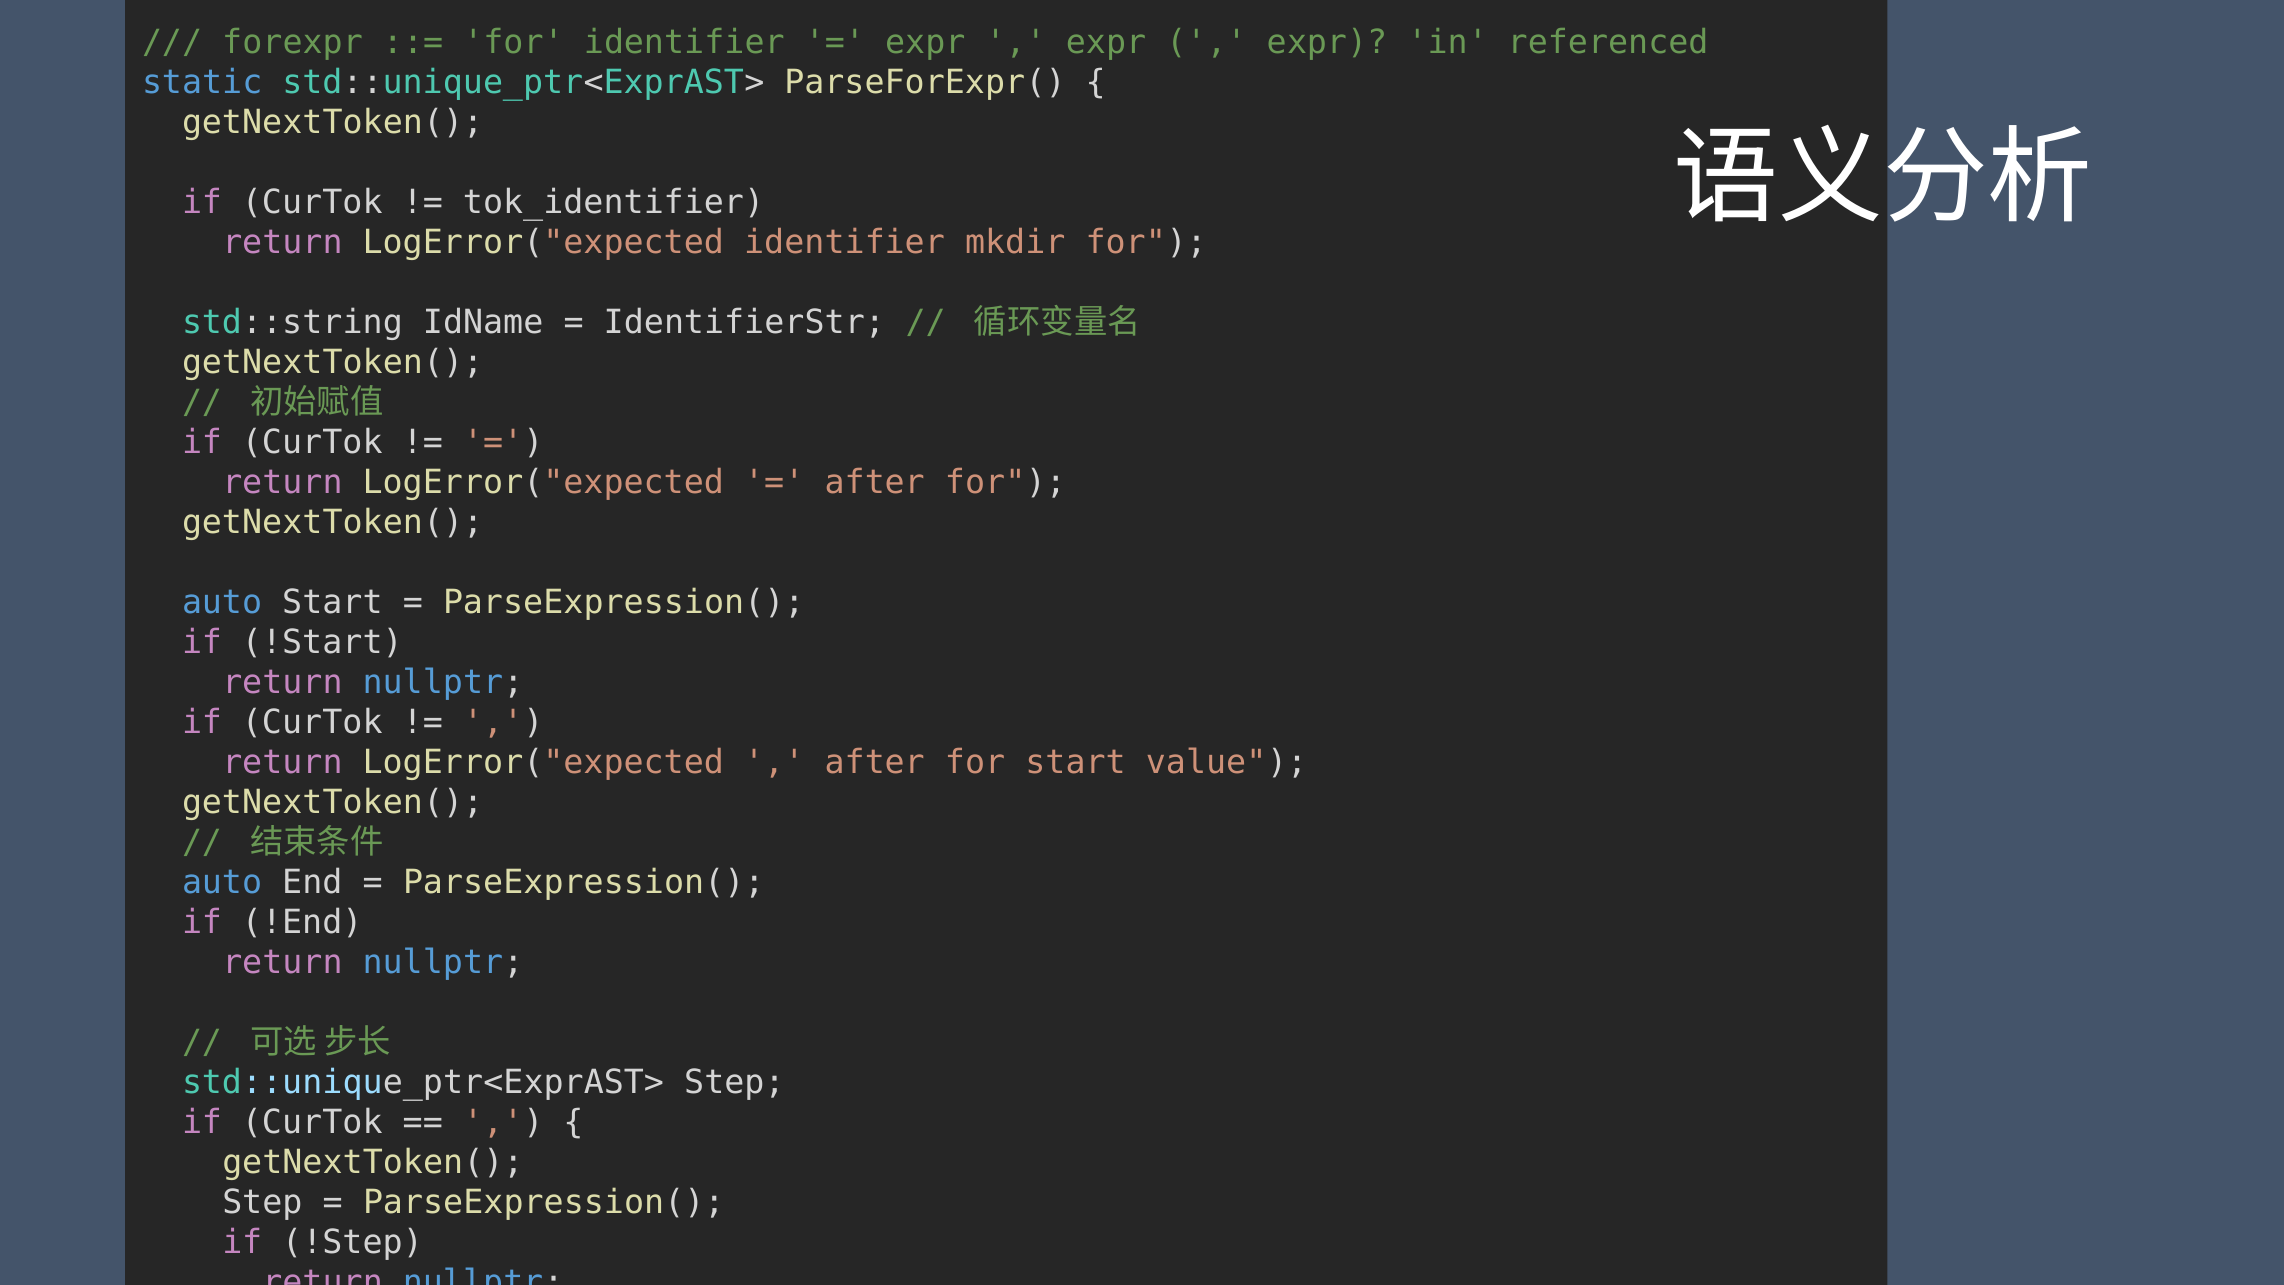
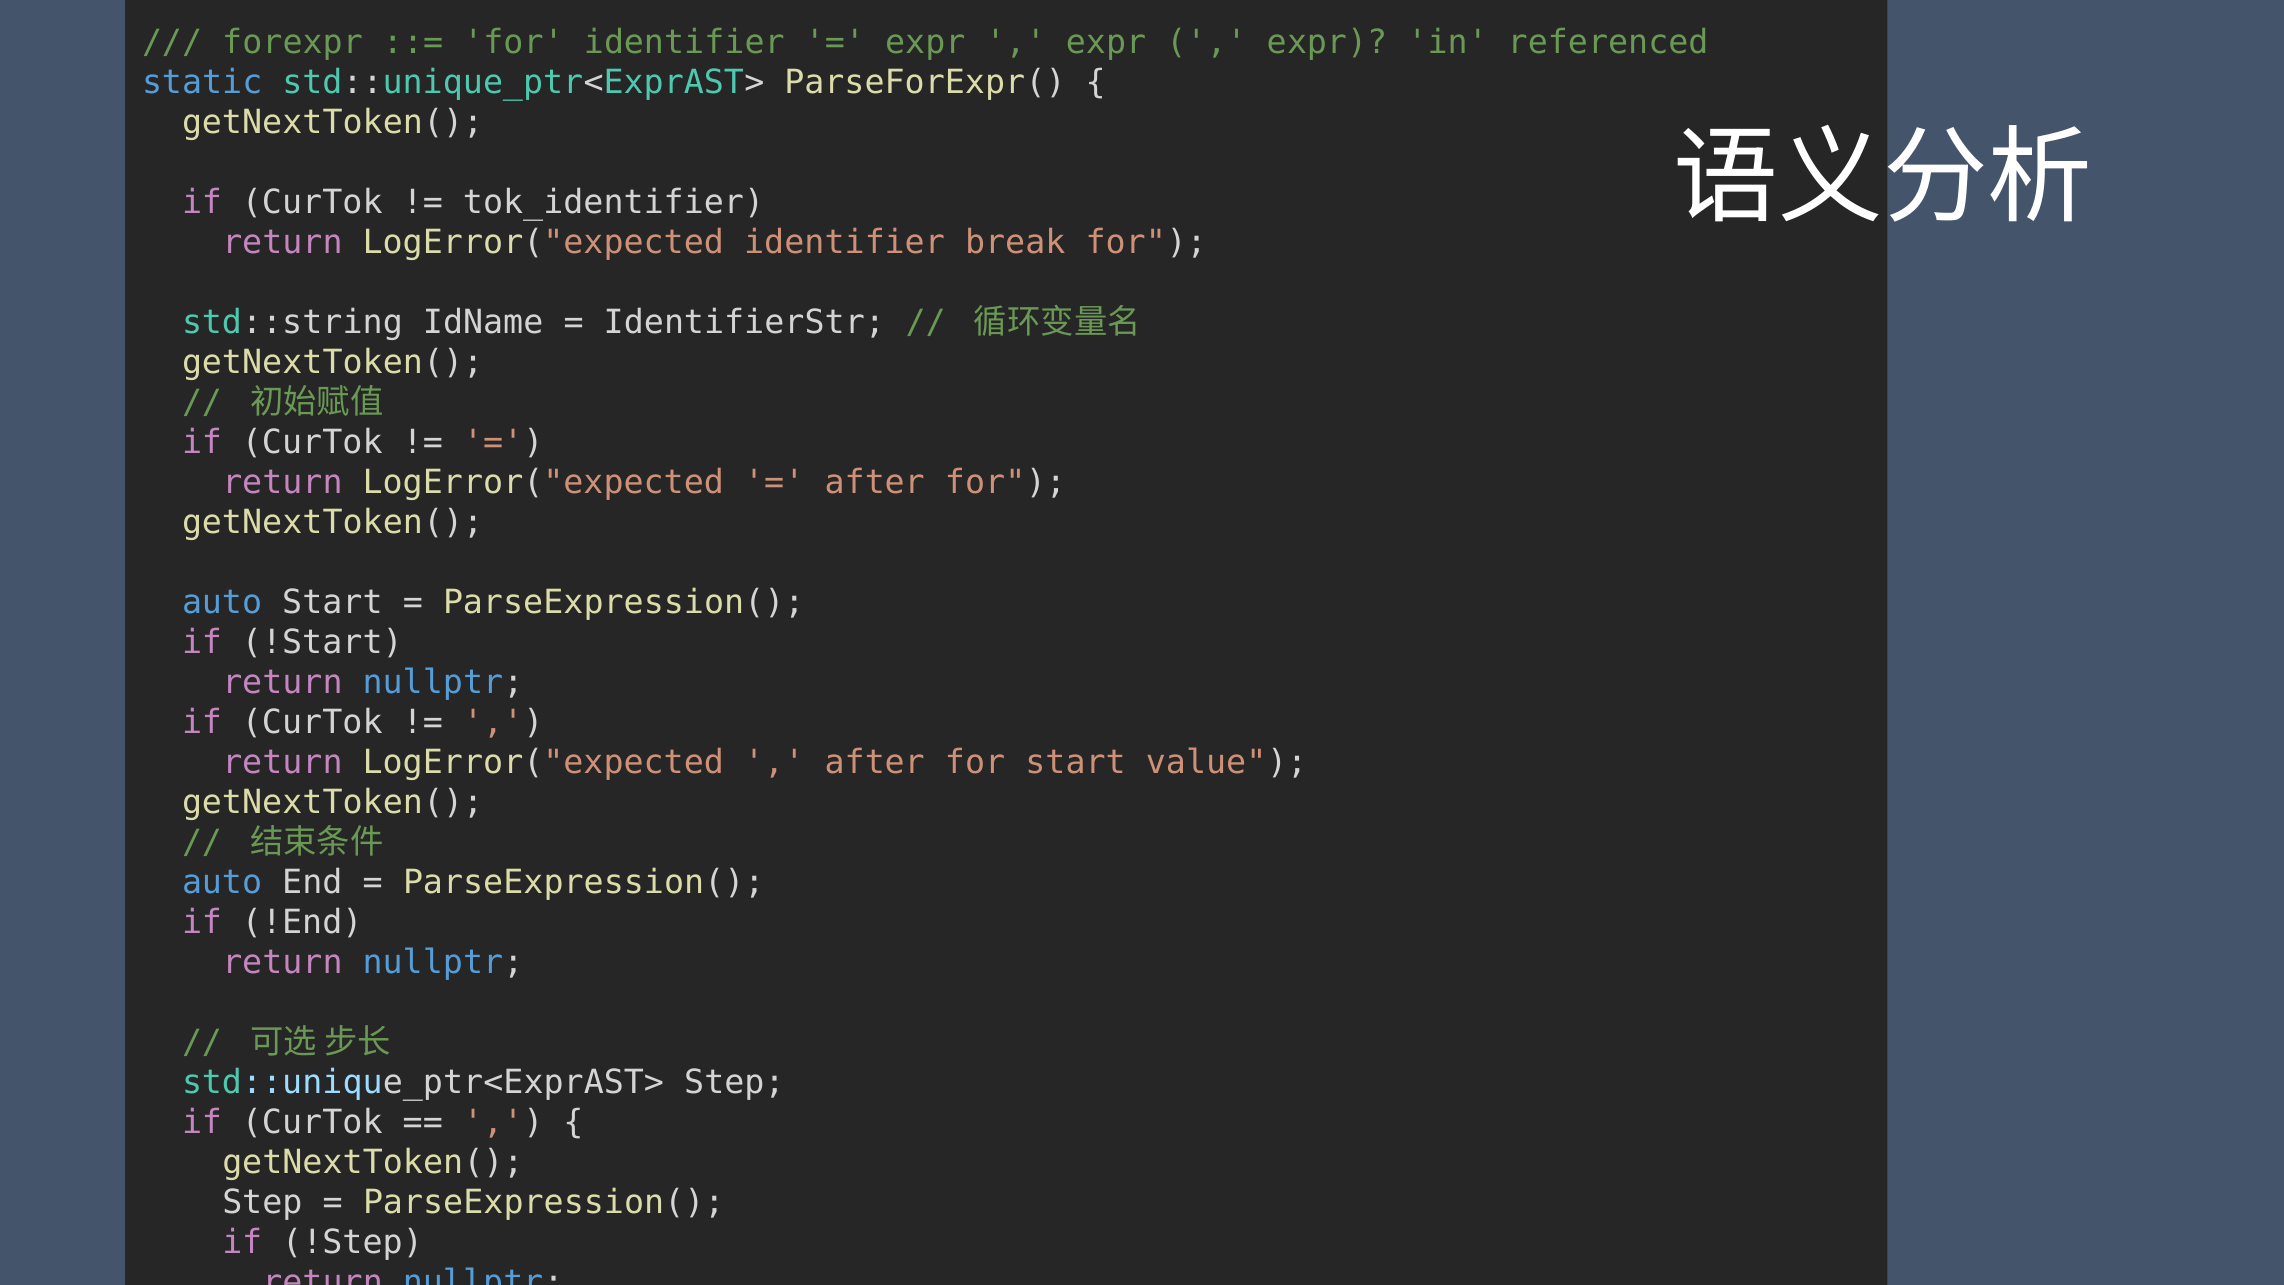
identifier mkdir: mkdir -> break
